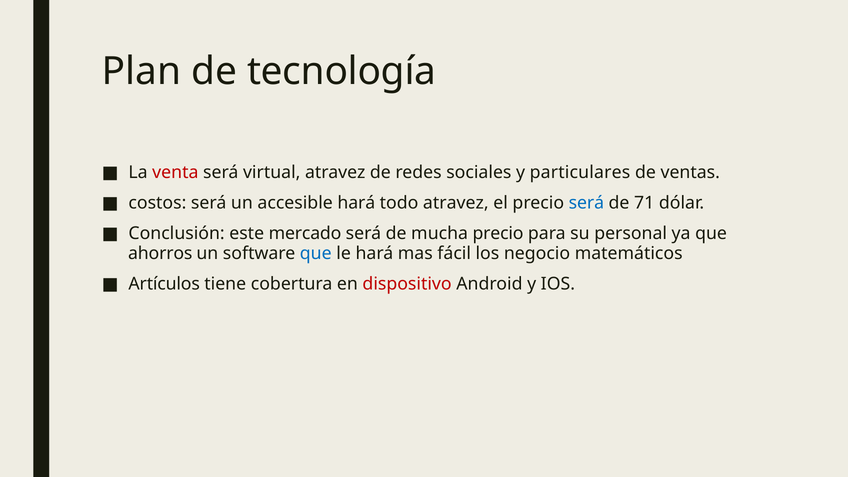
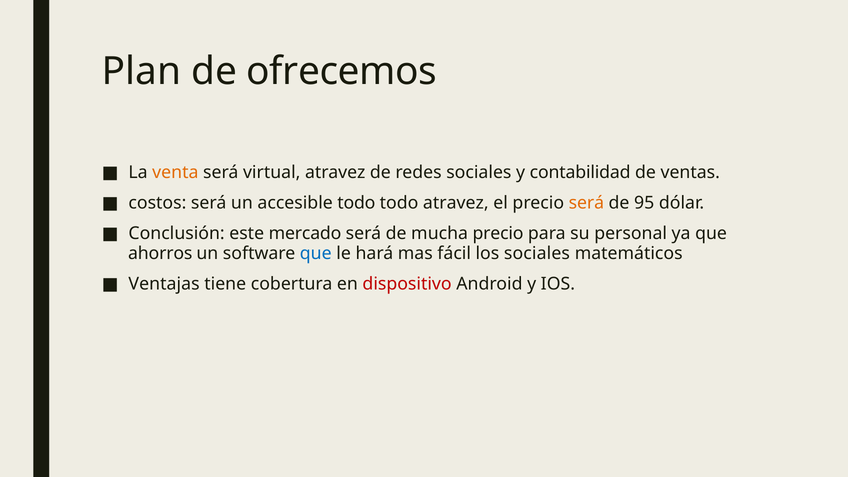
tecnología: tecnología -> ofrecemos
venta colour: red -> orange
particulares: particulares -> contabilidad
accesible hará: hará -> todo
será at (586, 203) colour: blue -> orange
71: 71 -> 95
los negocio: negocio -> sociales
Artículos: Artículos -> Ventajas
